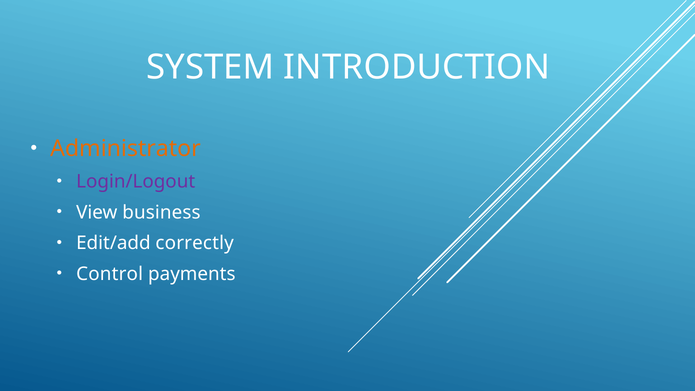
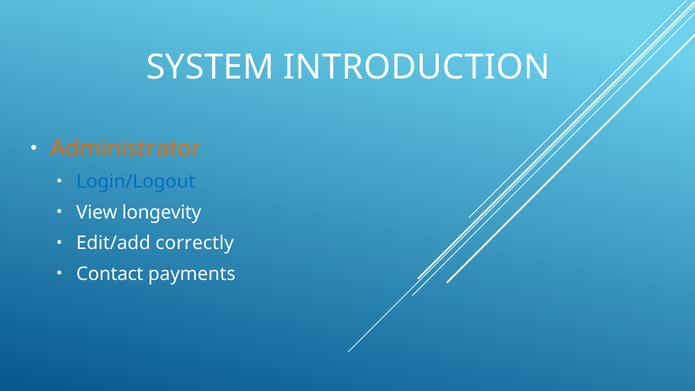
Login/Logout colour: purple -> blue
business: business -> longevity
Control: Control -> Contact
